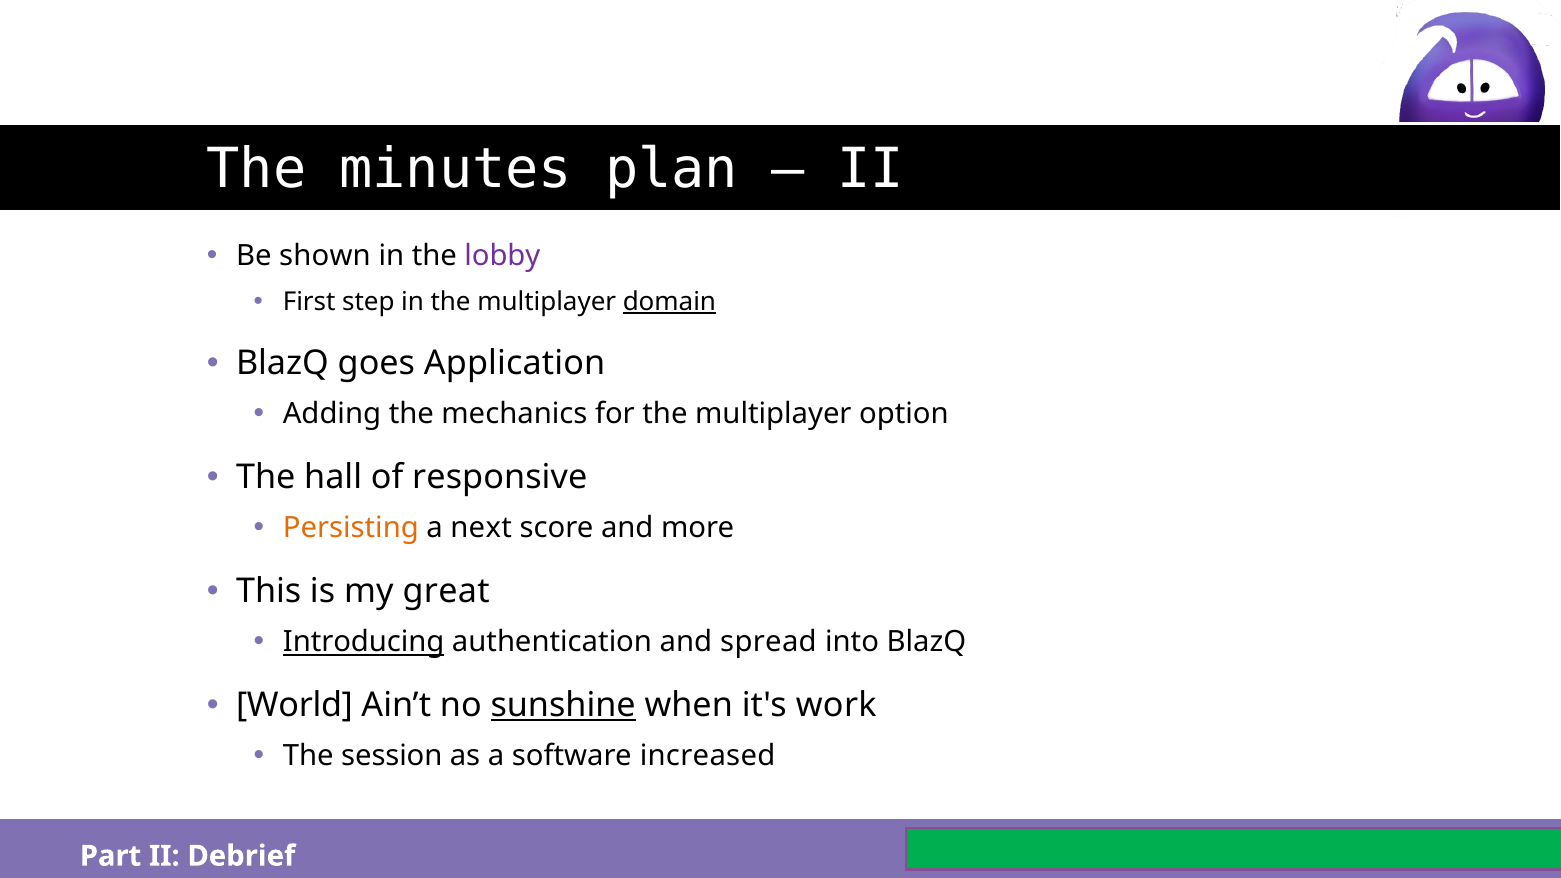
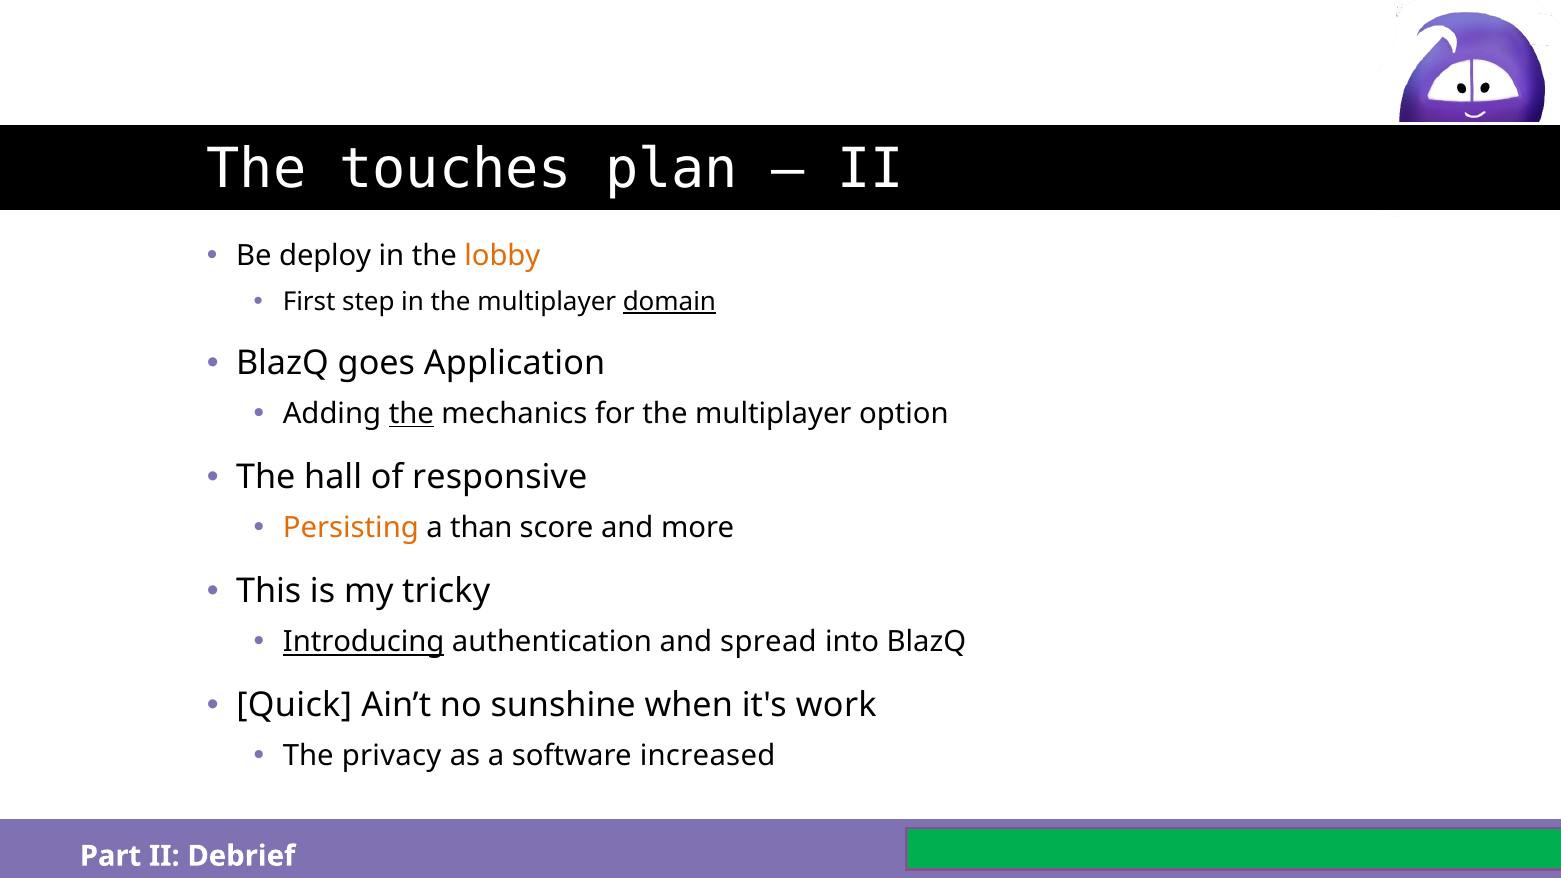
minutes: minutes -> touches
shown: shown -> deploy
lobby colour: purple -> orange
the at (411, 414) underline: none -> present
next: next -> than
great: great -> tricky
World: World -> Quick
sunshine underline: present -> none
session: session -> privacy
